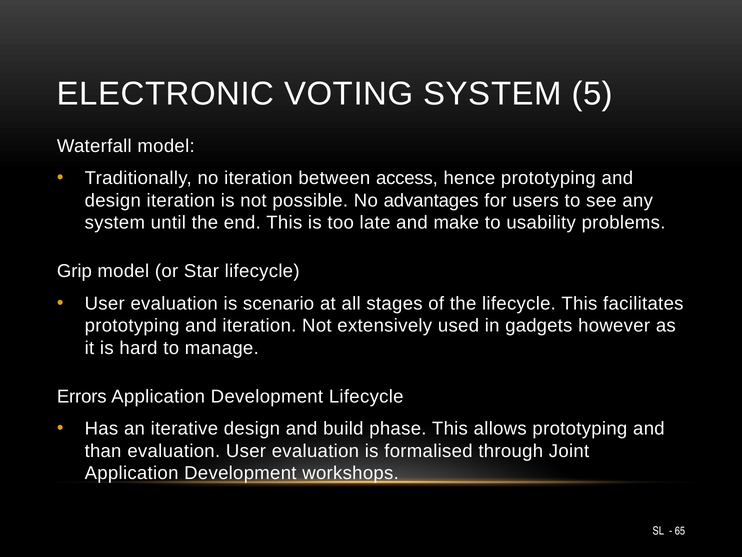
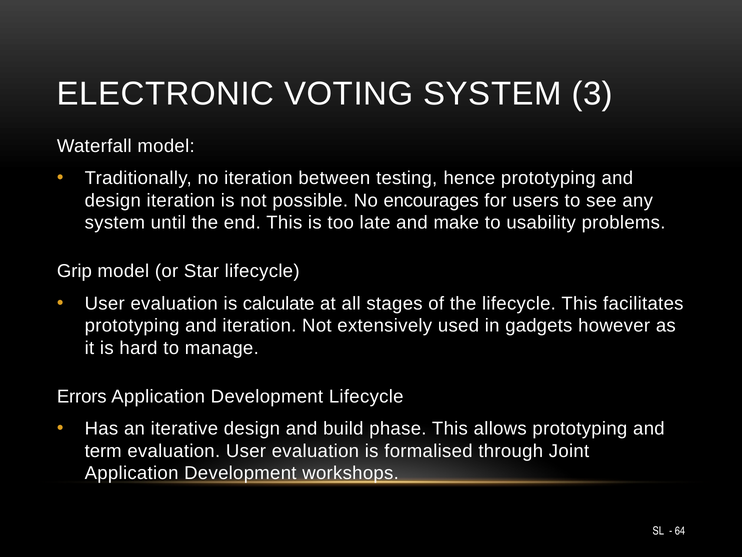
5: 5 -> 3
access: access -> testing
advantages: advantages -> encourages
scenario: scenario -> calculate
than: than -> term
65: 65 -> 64
